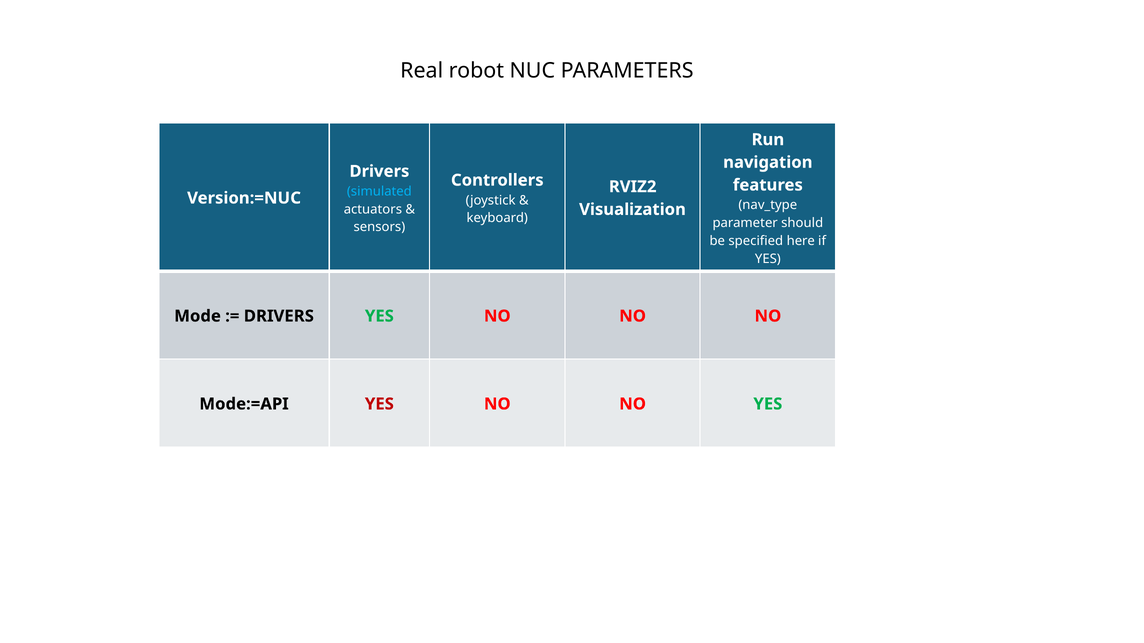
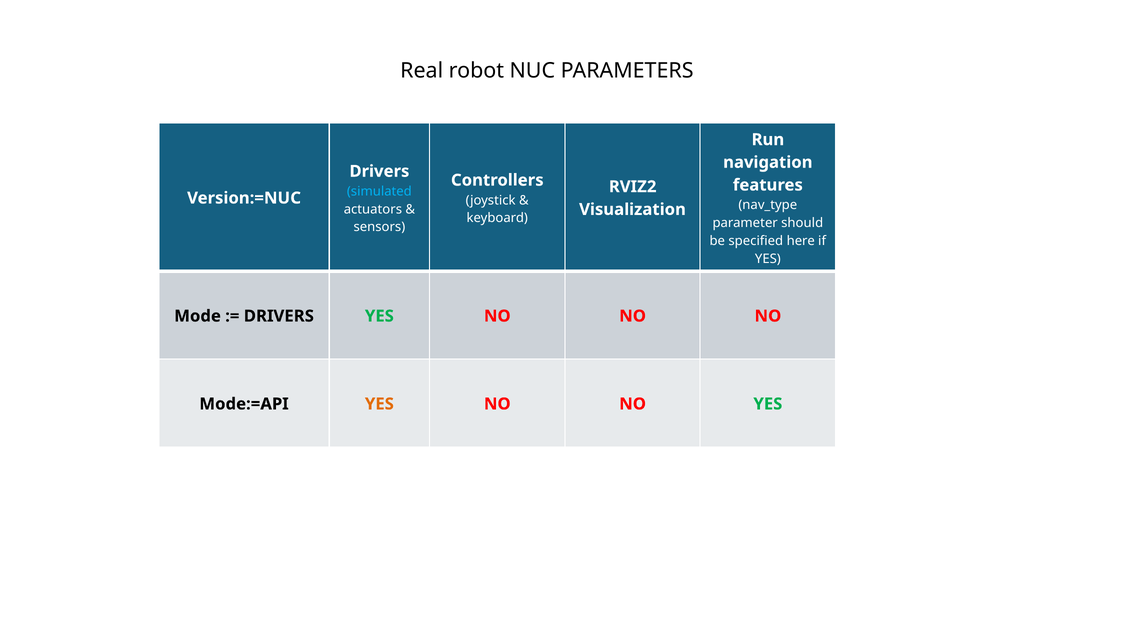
YES at (379, 404) colour: red -> orange
